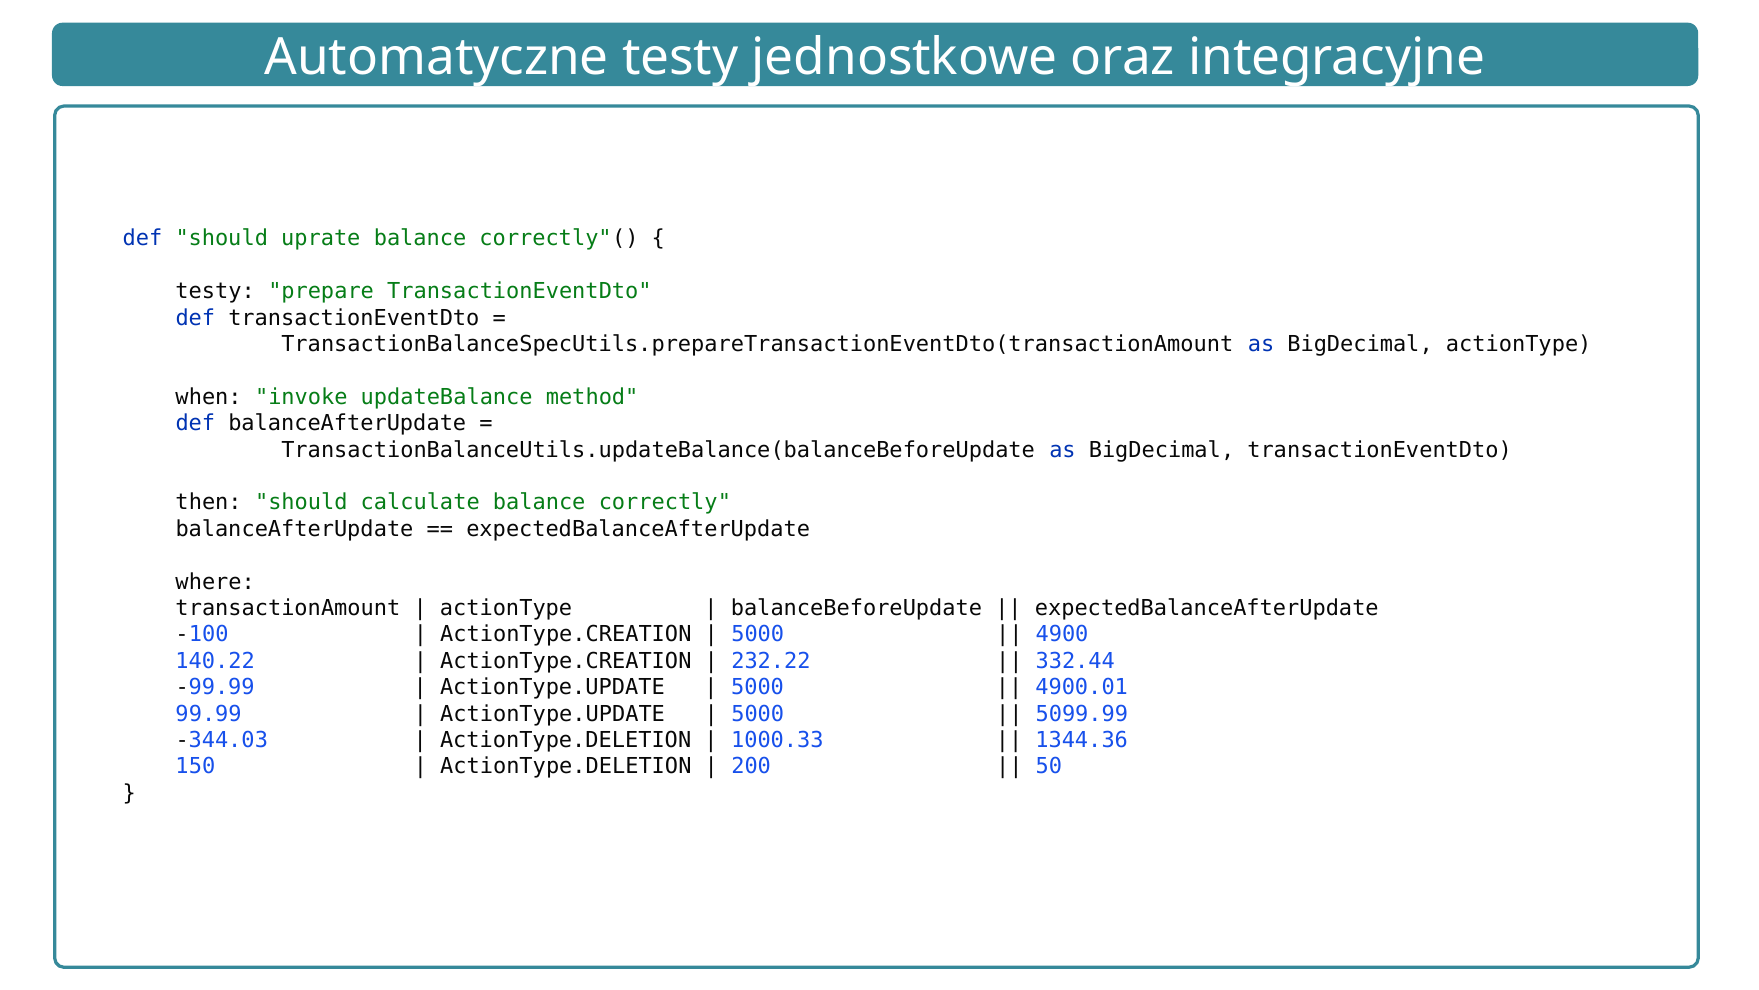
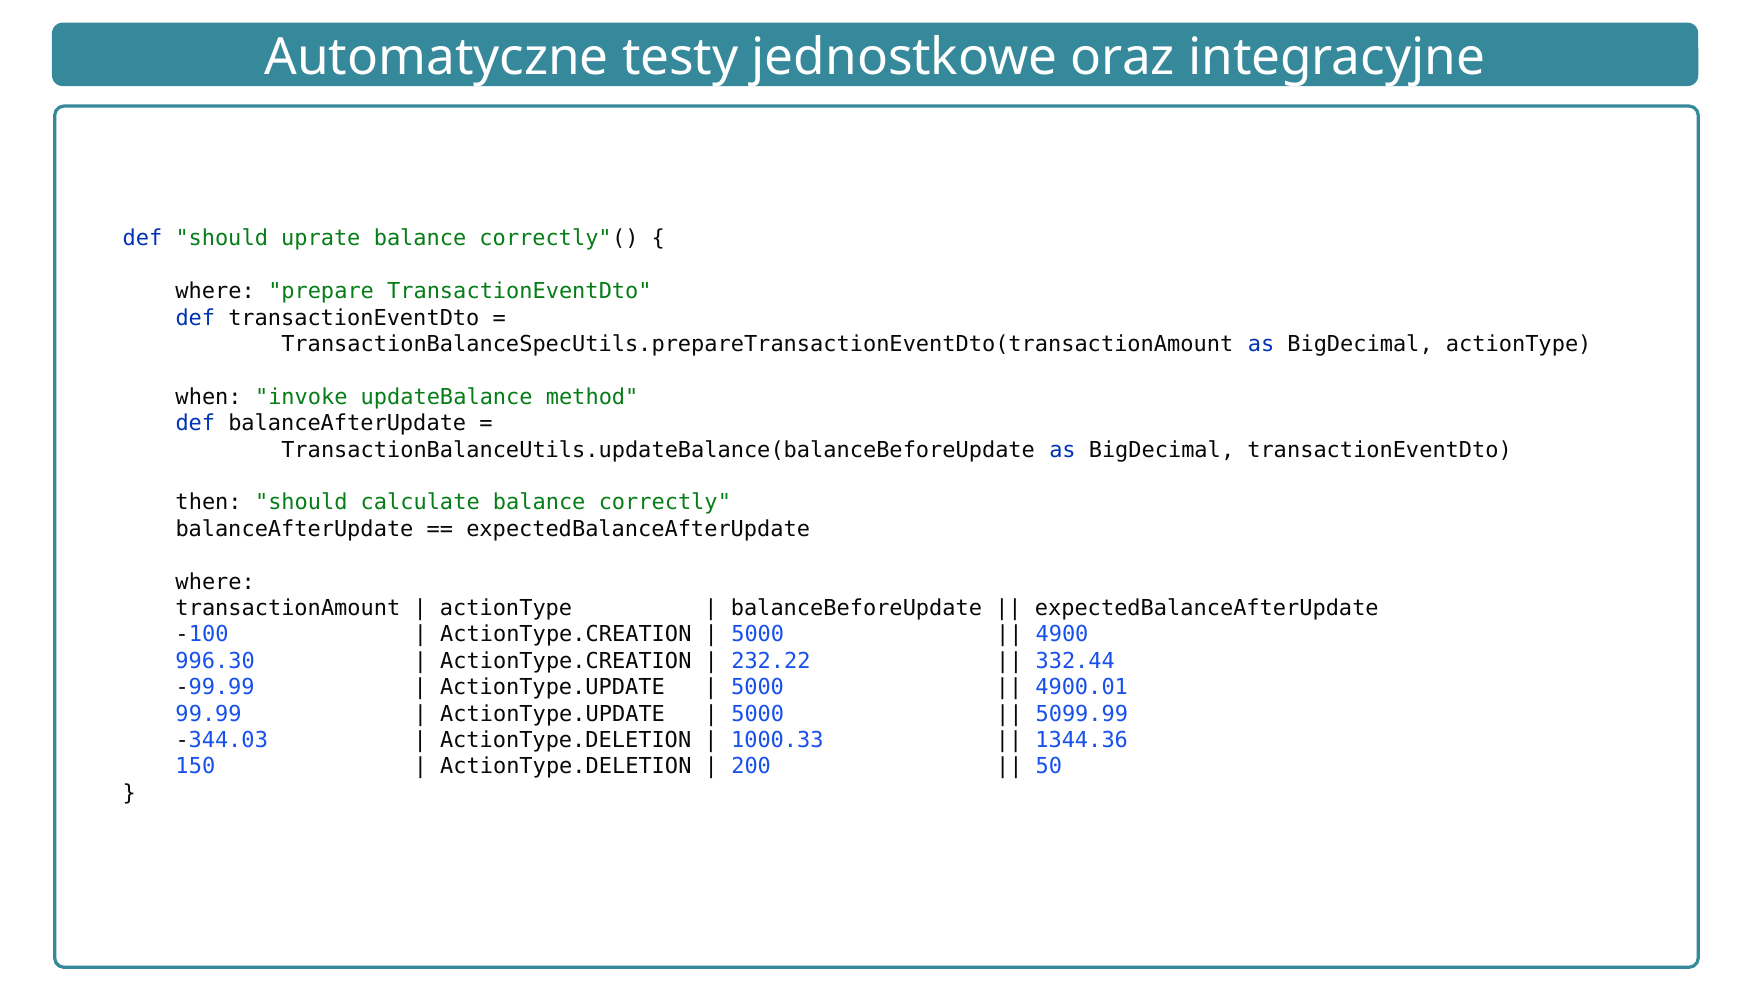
testy at (215, 291): testy -> where
140.22: 140.22 -> 996.30
